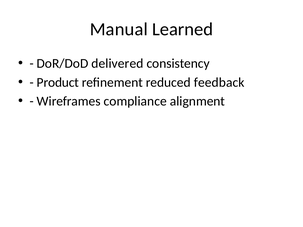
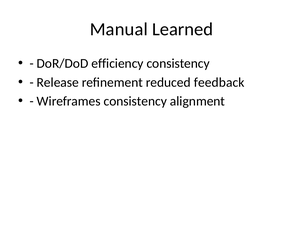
delivered: delivered -> efficiency
Product: Product -> Release
Wireframes compliance: compliance -> consistency
